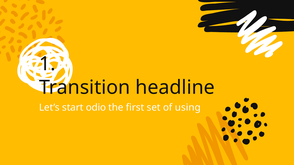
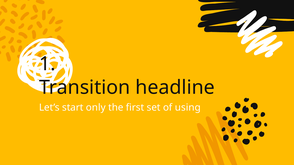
odio: odio -> only
